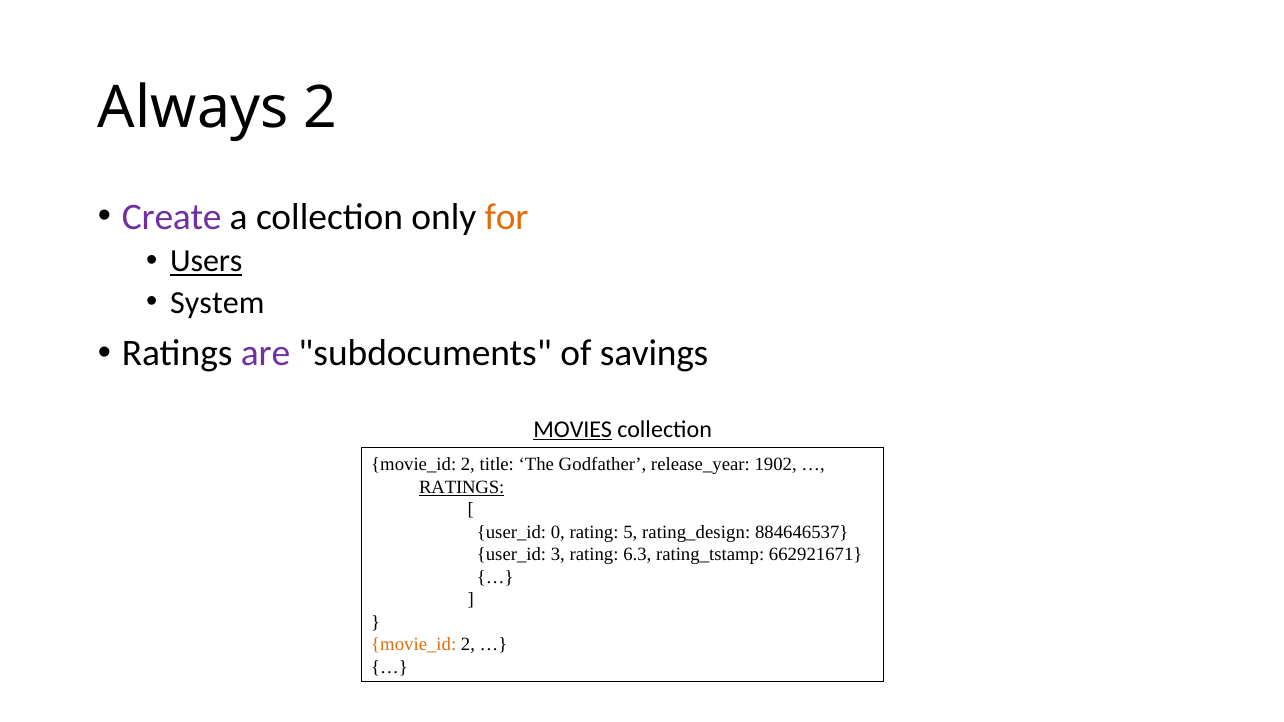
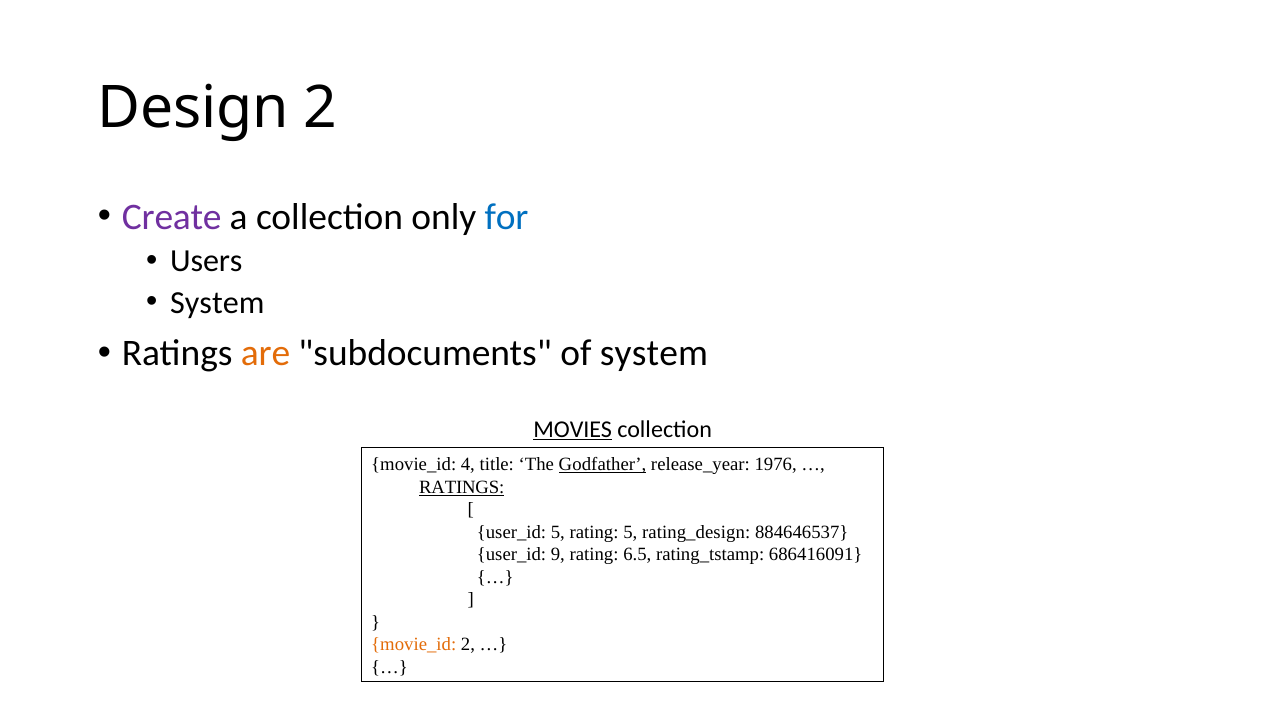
Always: Always -> Design
for colour: orange -> blue
Users underline: present -> none
are colour: purple -> orange
of savings: savings -> system
2 at (468, 465): 2 -> 4
Godfather underline: none -> present
1902: 1902 -> 1976
user_id 0: 0 -> 5
3: 3 -> 9
6.3: 6.3 -> 6.5
662921671: 662921671 -> 686416091
